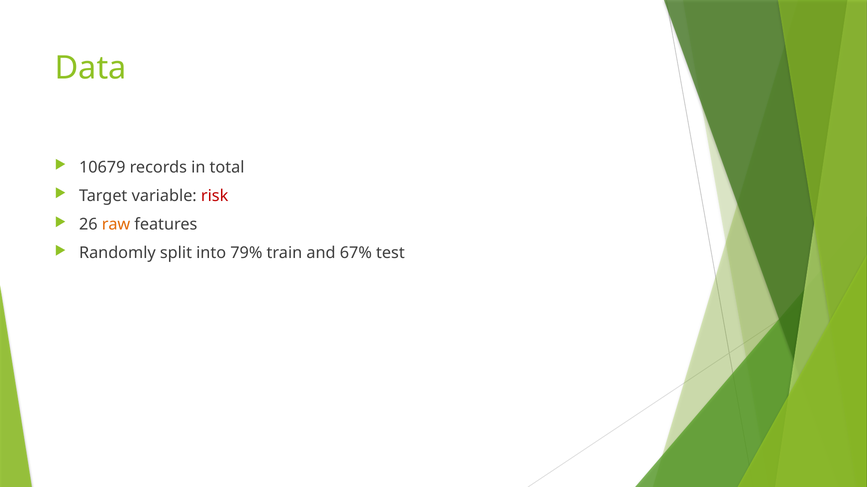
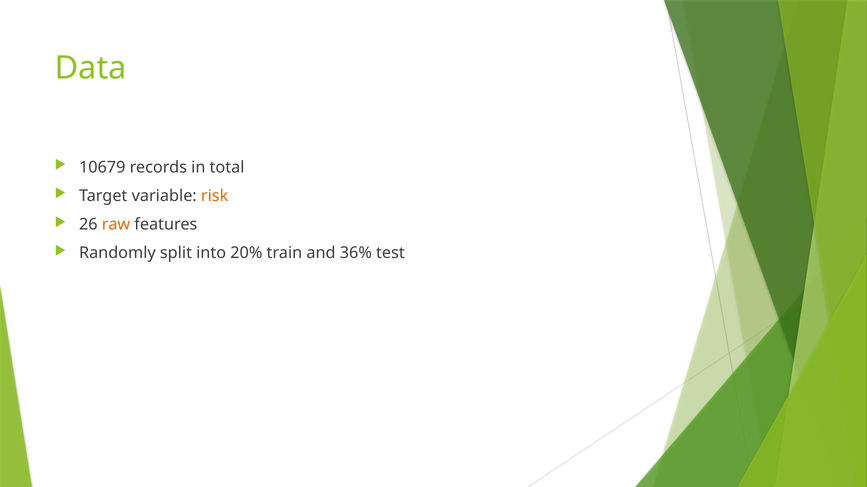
risk colour: red -> orange
79%: 79% -> 20%
67%: 67% -> 36%
